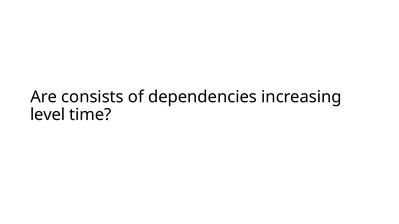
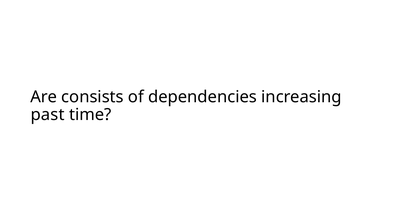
level: level -> past
